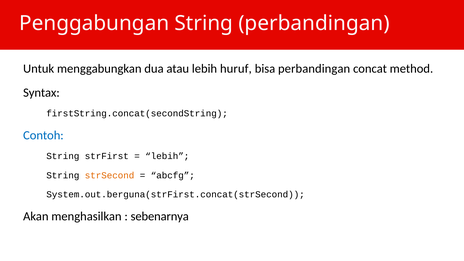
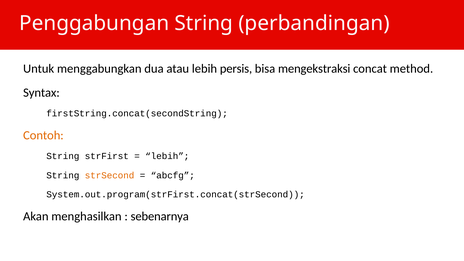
huruf: huruf -> persis
bisa perbandingan: perbandingan -> mengekstraksi
Contoh colour: blue -> orange
System.out.berguna(strFirst.concat(strSecond: System.out.berguna(strFirst.concat(strSecond -> System.out.program(strFirst.concat(strSecond
